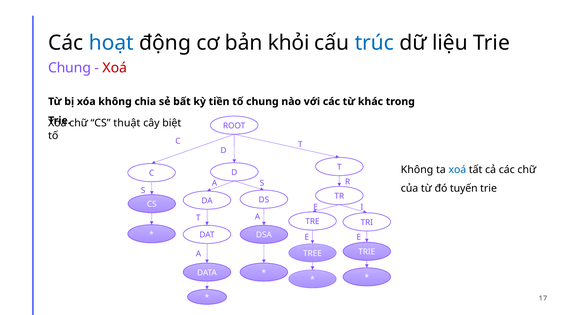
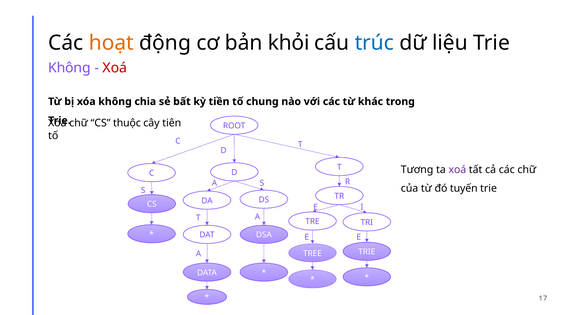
hoạt colour: blue -> orange
Chung at (70, 68): Chung -> Không
thuật: thuật -> thuộc
biệt: biệt -> tiên
Không at (417, 170): Không -> Tương
xoá at (457, 170) colour: blue -> purple
